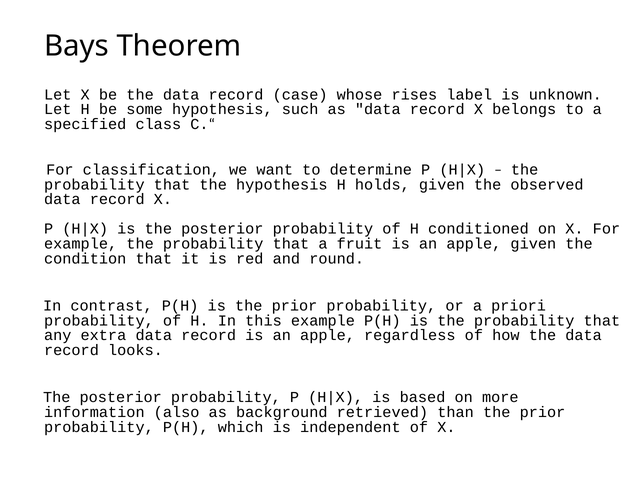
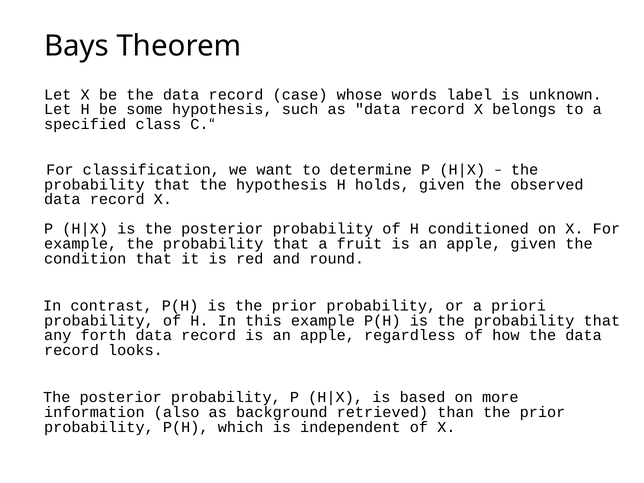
rises: rises -> words
extra: extra -> forth
